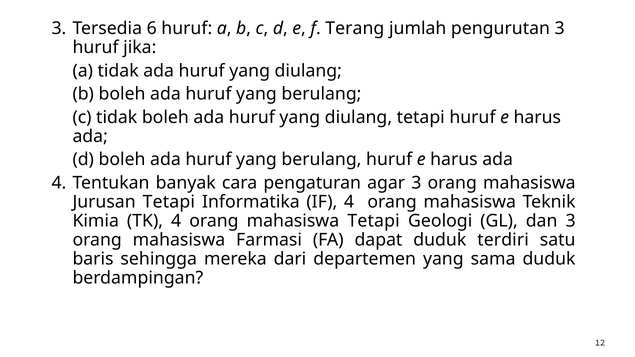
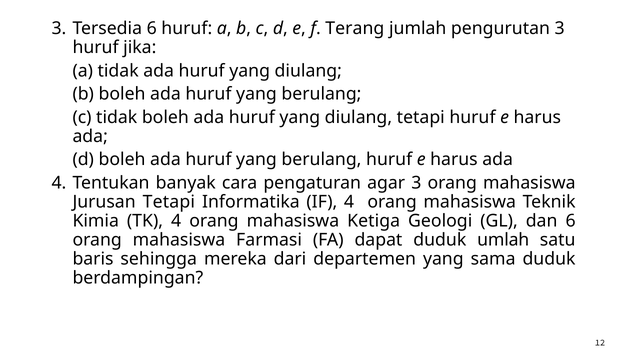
mahasiswa Tetapi: Tetapi -> Ketiga
dan 3: 3 -> 6
terdiri: terdiri -> umlah
